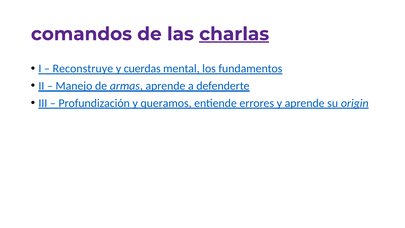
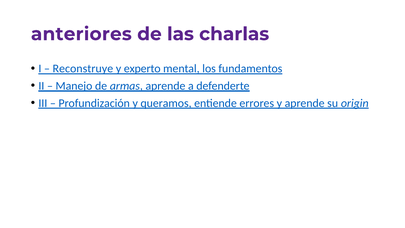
comandos: comandos -> anteriores
charlas underline: present -> none
cuerdas: cuerdas -> experto
